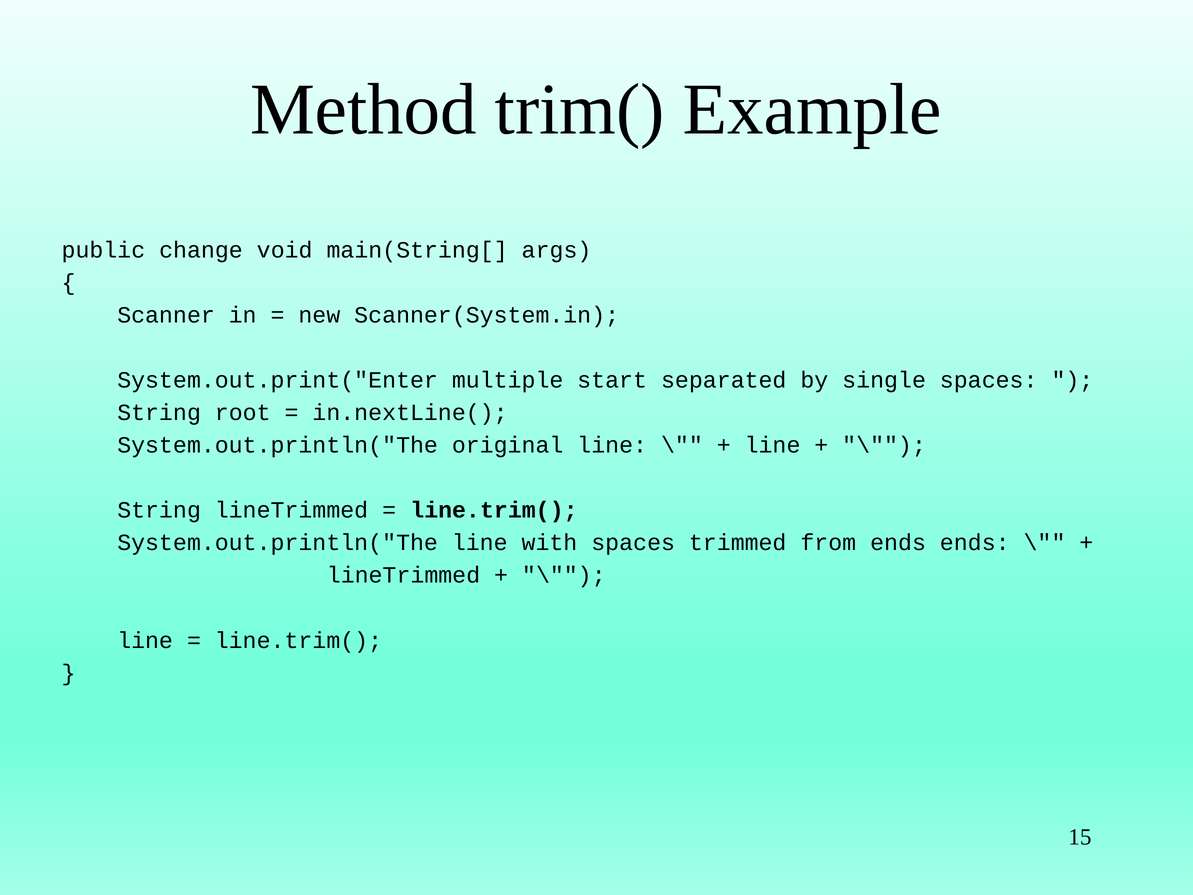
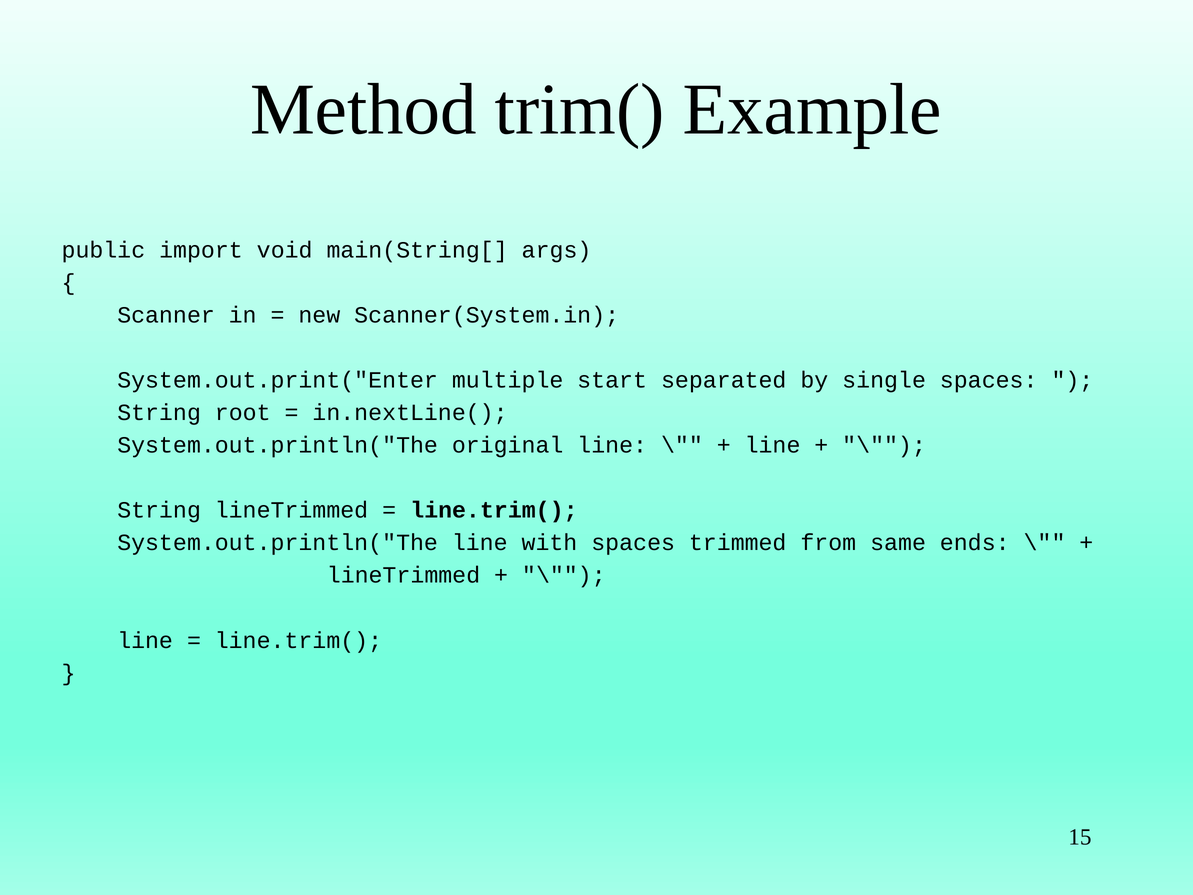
change: change -> import
from ends: ends -> same
